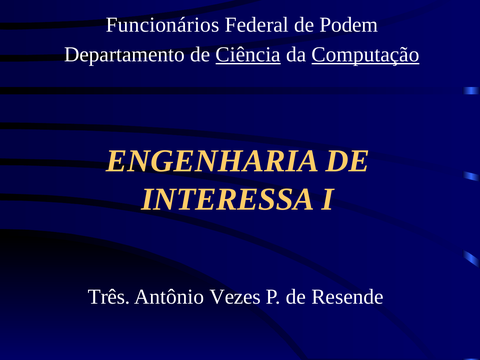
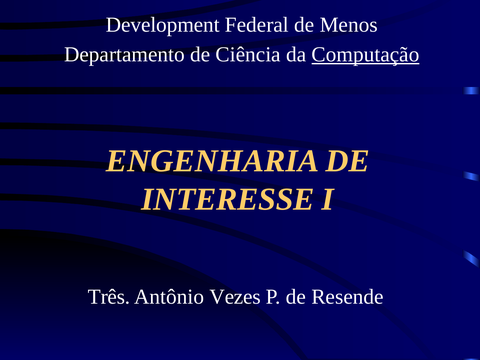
Funcionários: Funcionários -> Development
Podem: Podem -> Menos
Ciência underline: present -> none
INTERESSA: INTERESSA -> INTERESSE
